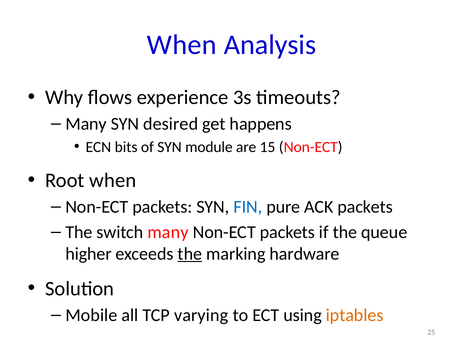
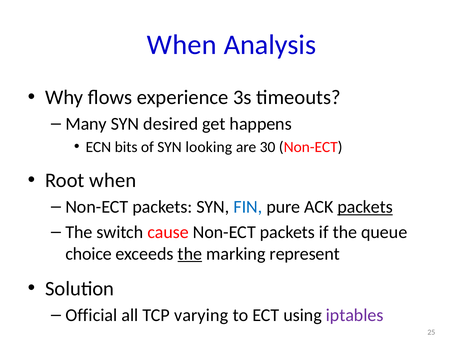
module: module -> looking
15: 15 -> 30
packets at (365, 207) underline: none -> present
switch many: many -> cause
higher: higher -> choice
hardware: hardware -> represent
Mobile: Mobile -> Official
iptables colour: orange -> purple
